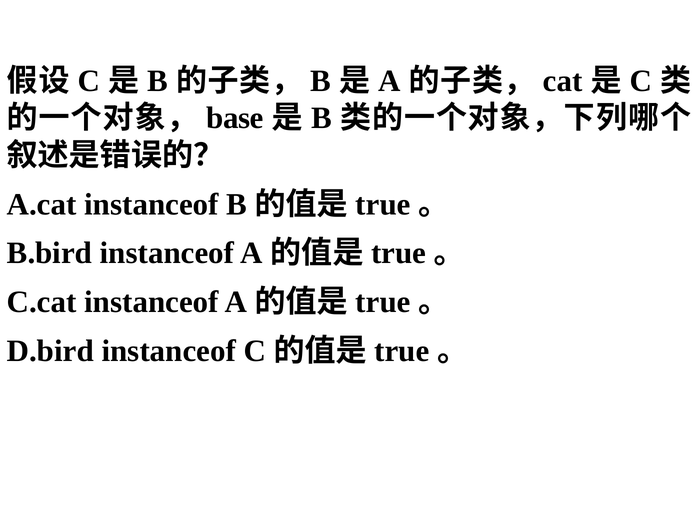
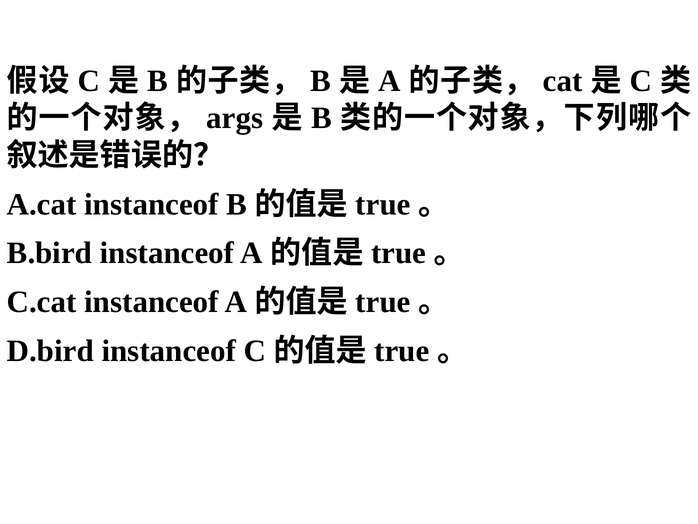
base: base -> args
